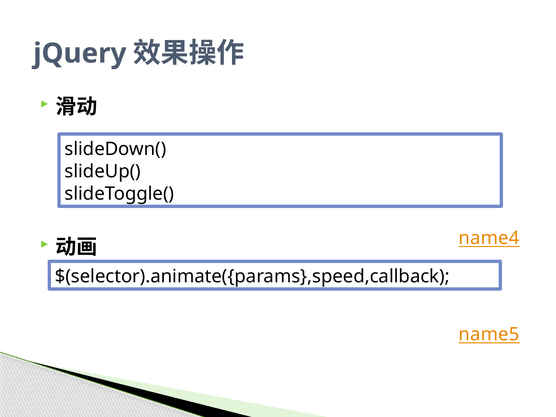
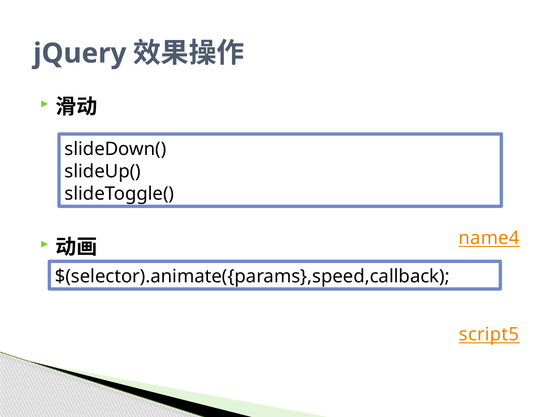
name5: name5 -> script5
